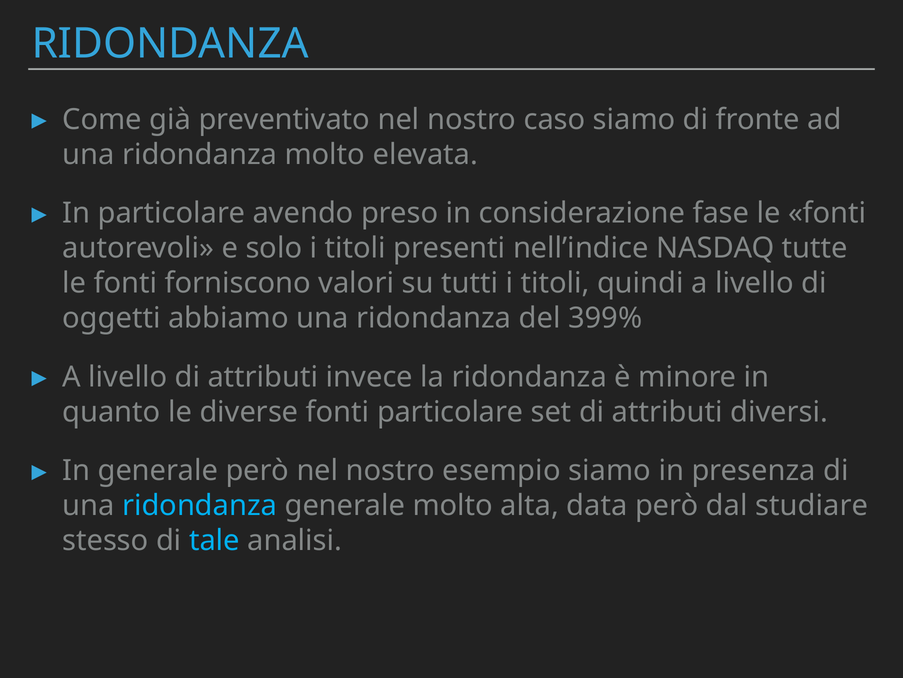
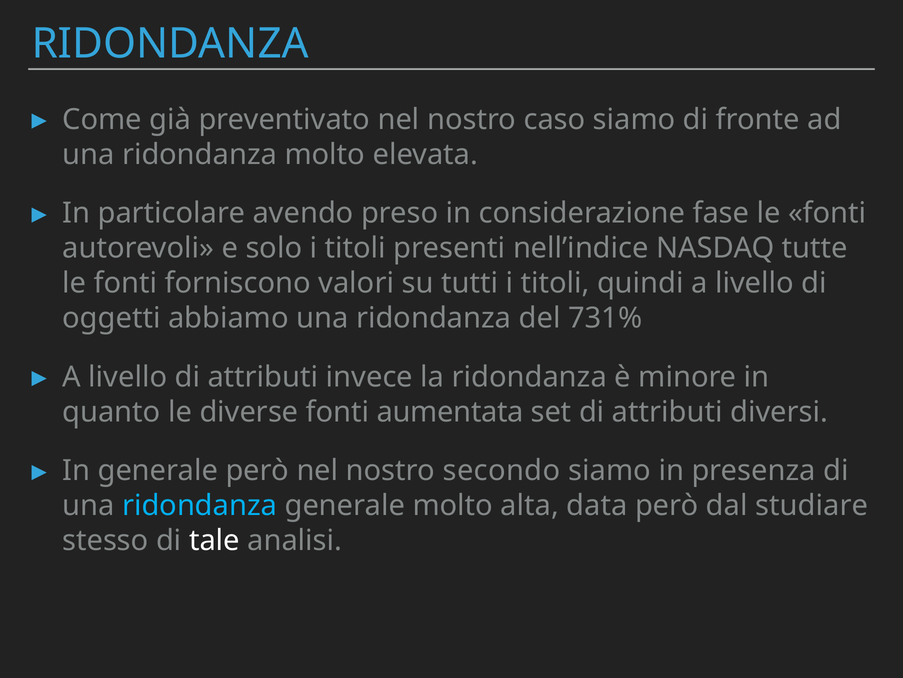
399%: 399% -> 731%
fonti particolare: particolare -> aumentata
esempio: esempio -> secondo
tale colour: light blue -> white
